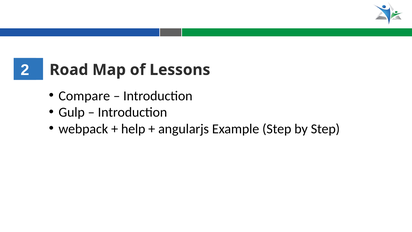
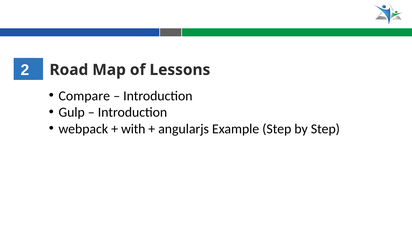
help: help -> with
